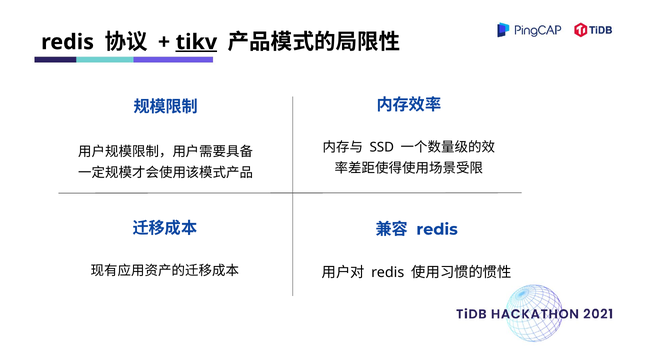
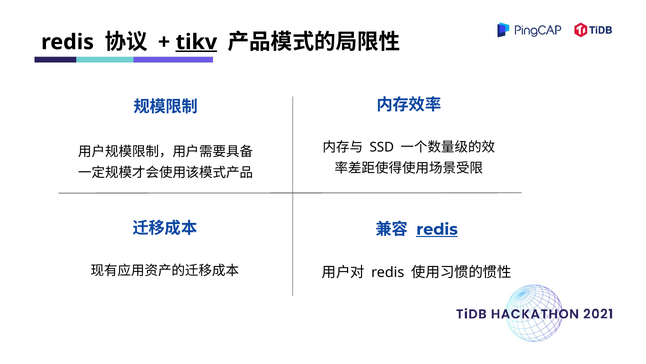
redis at (437, 229) underline: none -> present
